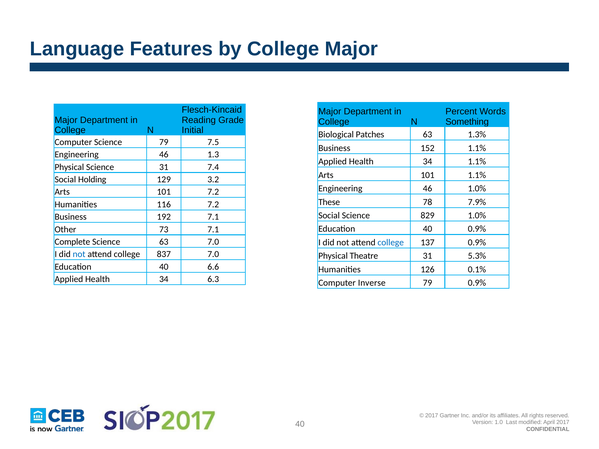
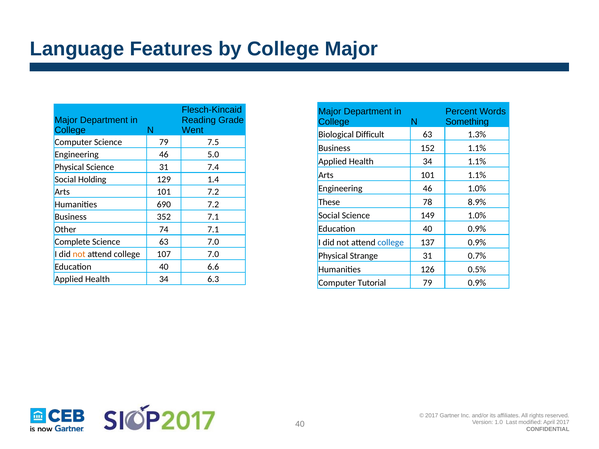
Initial: Initial -> Went
Patches: Patches -> Difficult
1.3: 1.3 -> 5.0
3.2: 3.2 -> 1.4
7.9%: 7.9% -> 8.9%
116: 116 -> 690
829: 829 -> 149
192: 192 -> 352
73: 73 -> 74
not at (79, 254) colour: blue -> orange
837: 837 -> 107
Theatre: Theatre -> Strange
5.3%: 5.3% -> 0.7%
0.1%: 0.1% -> 0.5%
Inverse: Inverse -> Tutorial
